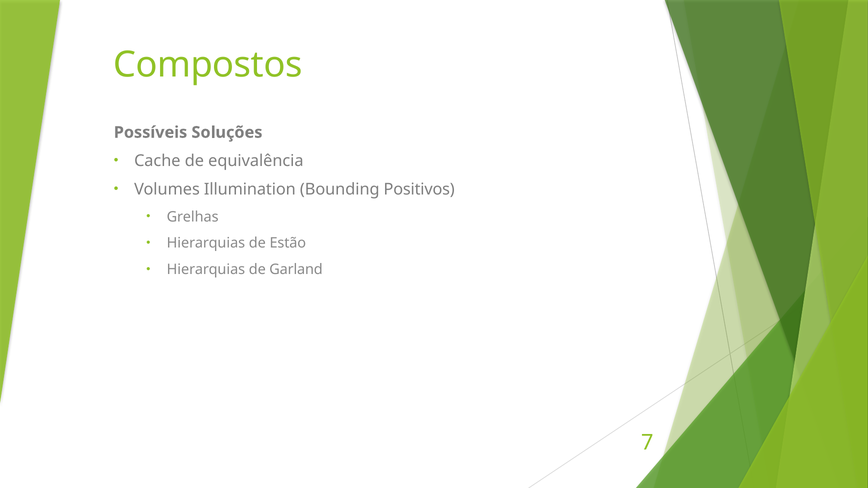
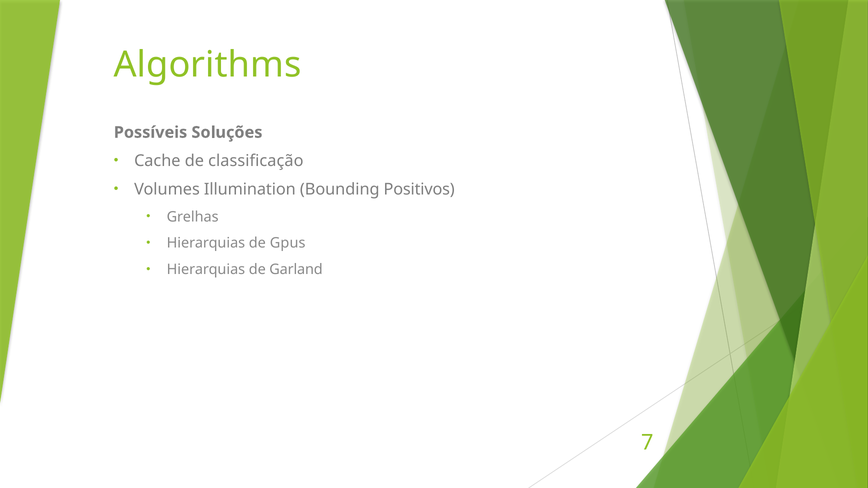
Compostos: Compostos -> Algorithms
equivalência: equivalência -> classificação
Estão: Estão -> Gpus
